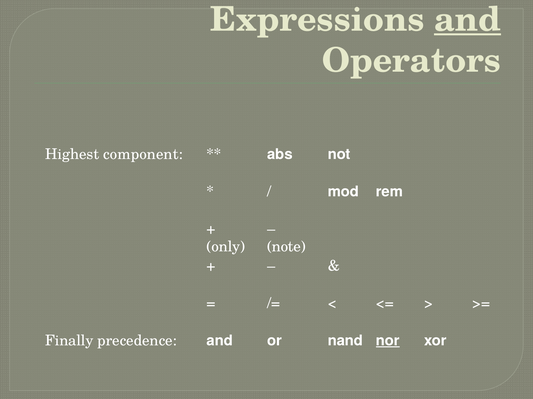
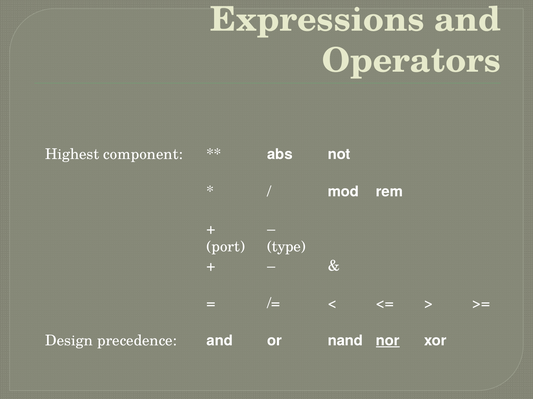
and at (468, 20) underline: present -> none
only: only -> port
note: note -> type
Finally: Finally -> Design
